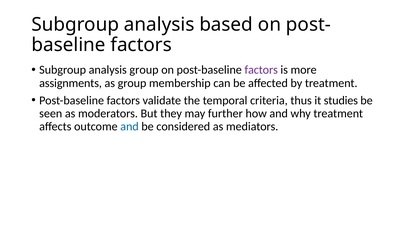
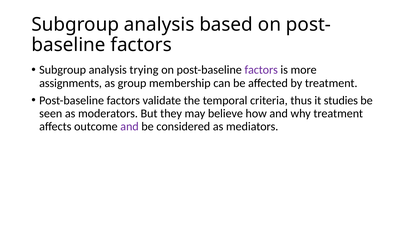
analysis group: group -> trying
further: further -> believe
and at (130, 126) colour: blue -> purple
